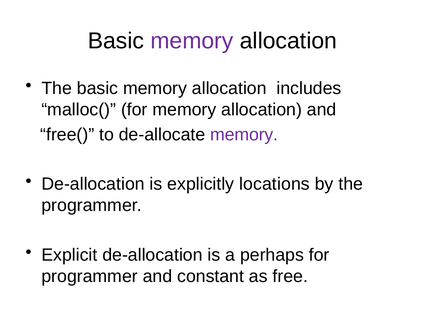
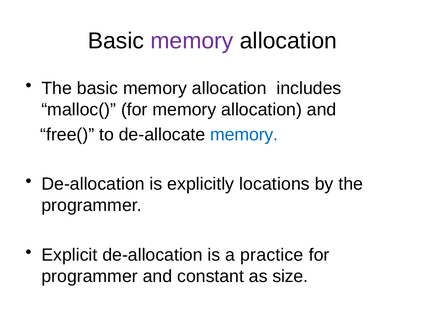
memory at (244, 134) colour: purple -> blue
perhaps: perhaps -> practice
free: free -> size
